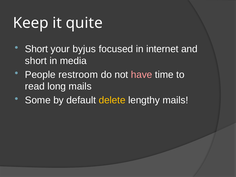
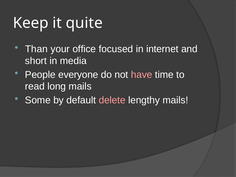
Short at (36, 49): Short -> Than
byjus: byjus -> office
restroom: restroom -> everyone
delete colour: yellow -> pink
